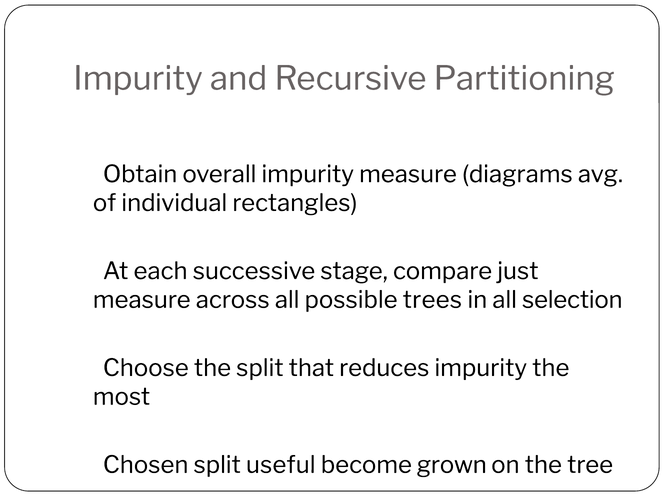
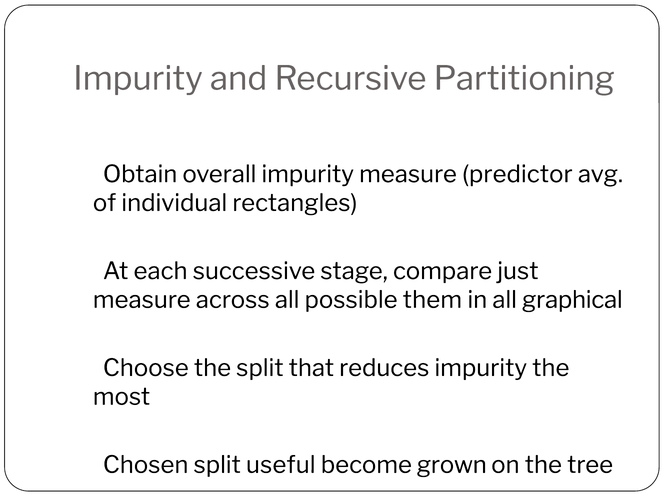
diagrams: diagrams -> predictor
trees: trees -> them
selection: selection -> graphical
